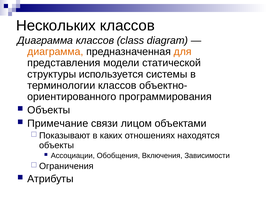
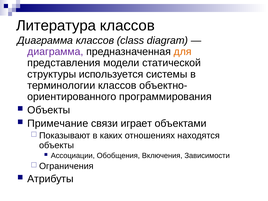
Нескольких: Нескольких -> Литература
диаграмма at (55, 52) colour: orange -> purple
лицом: лицом -> играет
